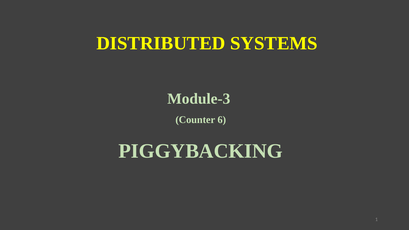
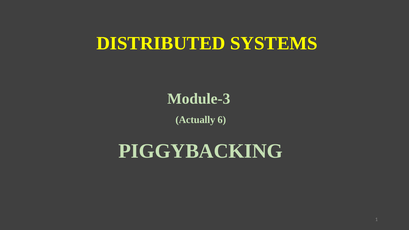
Counter: Counter -> Actually
